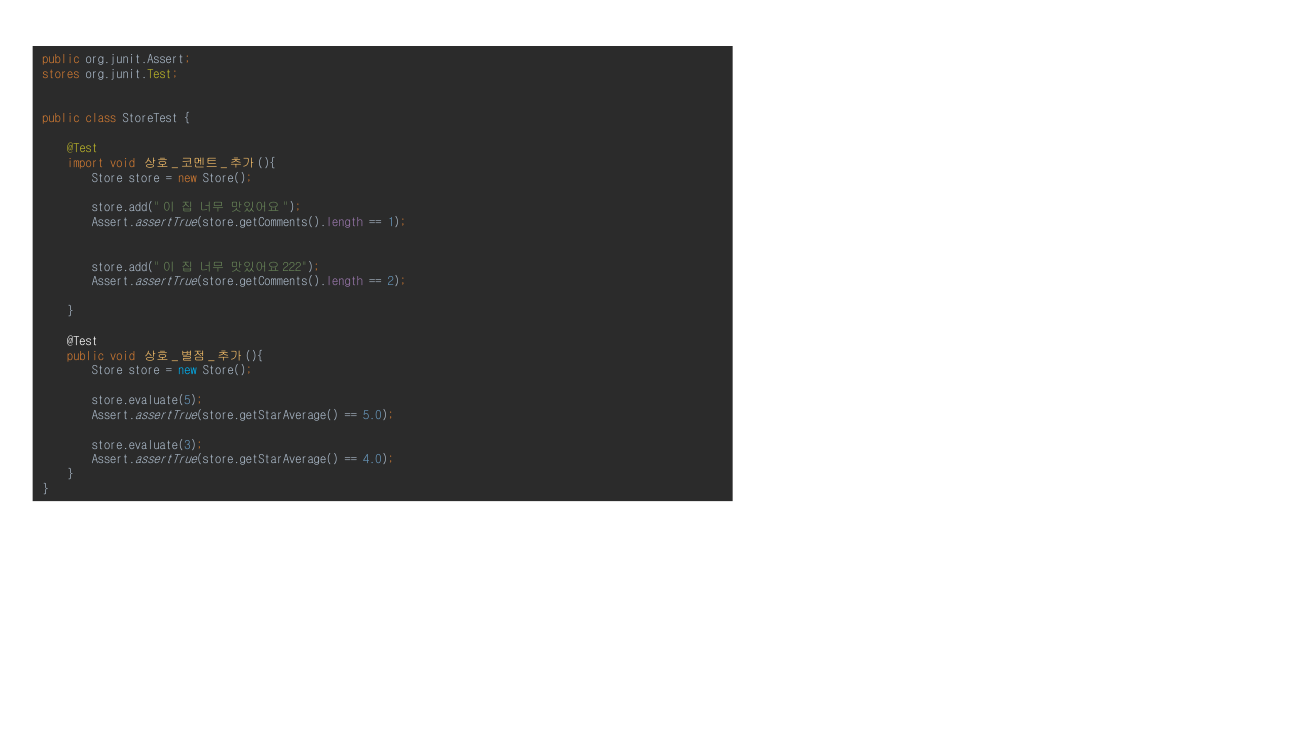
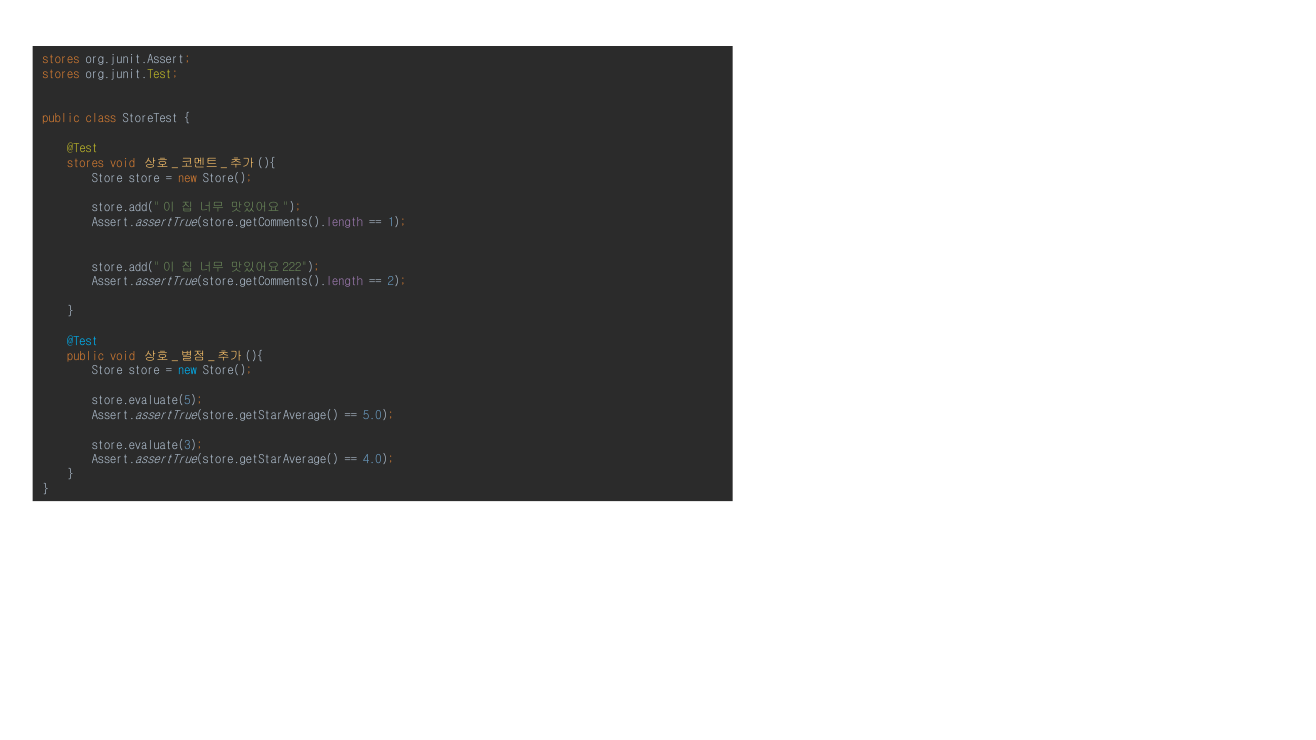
public at (61, 59): public -> stores
import at (86, 163): import -> stores
@Test at (83, 341) colour: white -> light blue
